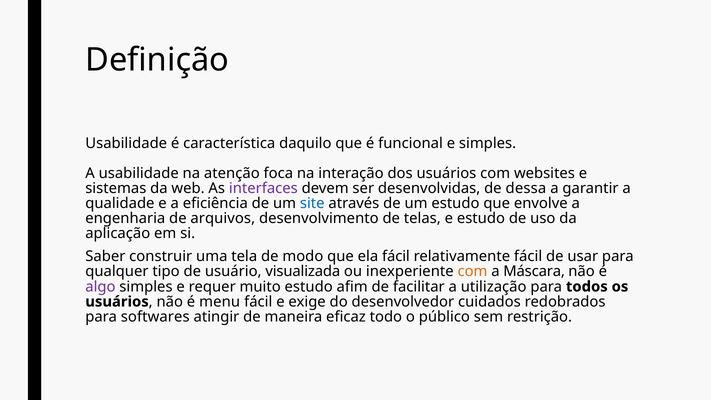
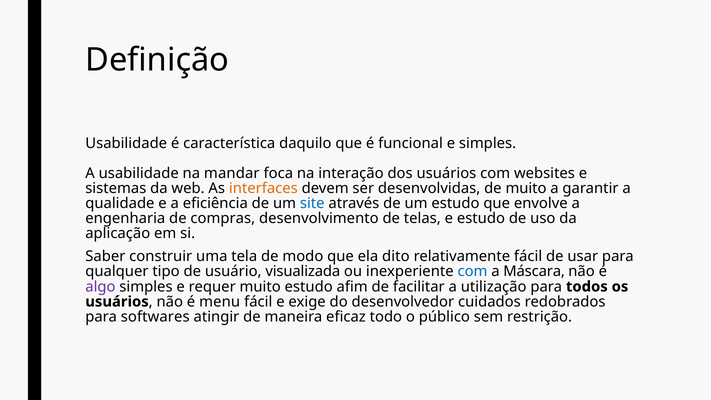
atenção: atenção -> mandar
interfaces colour: purple -> orange
de dessa: dessa -> muito
arquivos: arquivos -> compras
ela fácil: fácil -> dito
com at (472, 272) colour: orange -> blue
